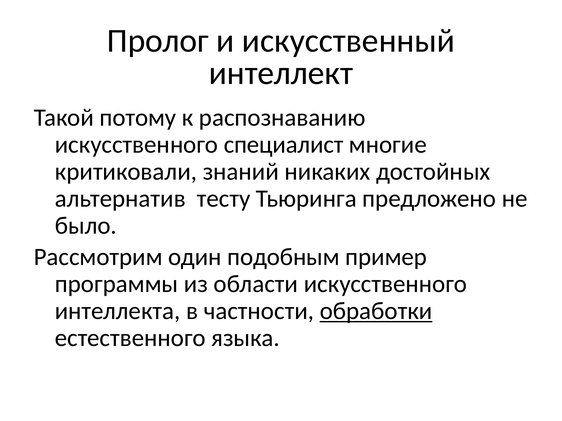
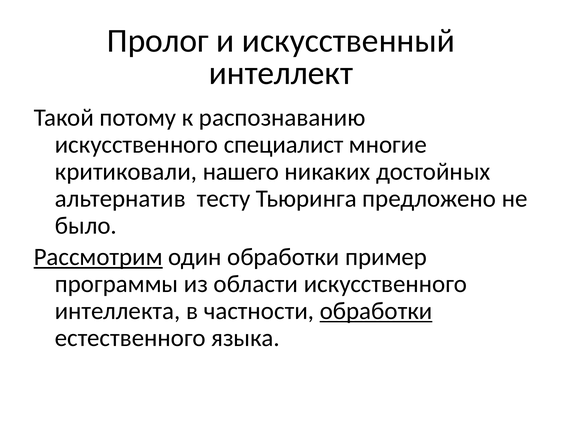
знаний: знаний -> нашего
Рассмотрим underline: none -> present
один подобным: подобным -> обработки
